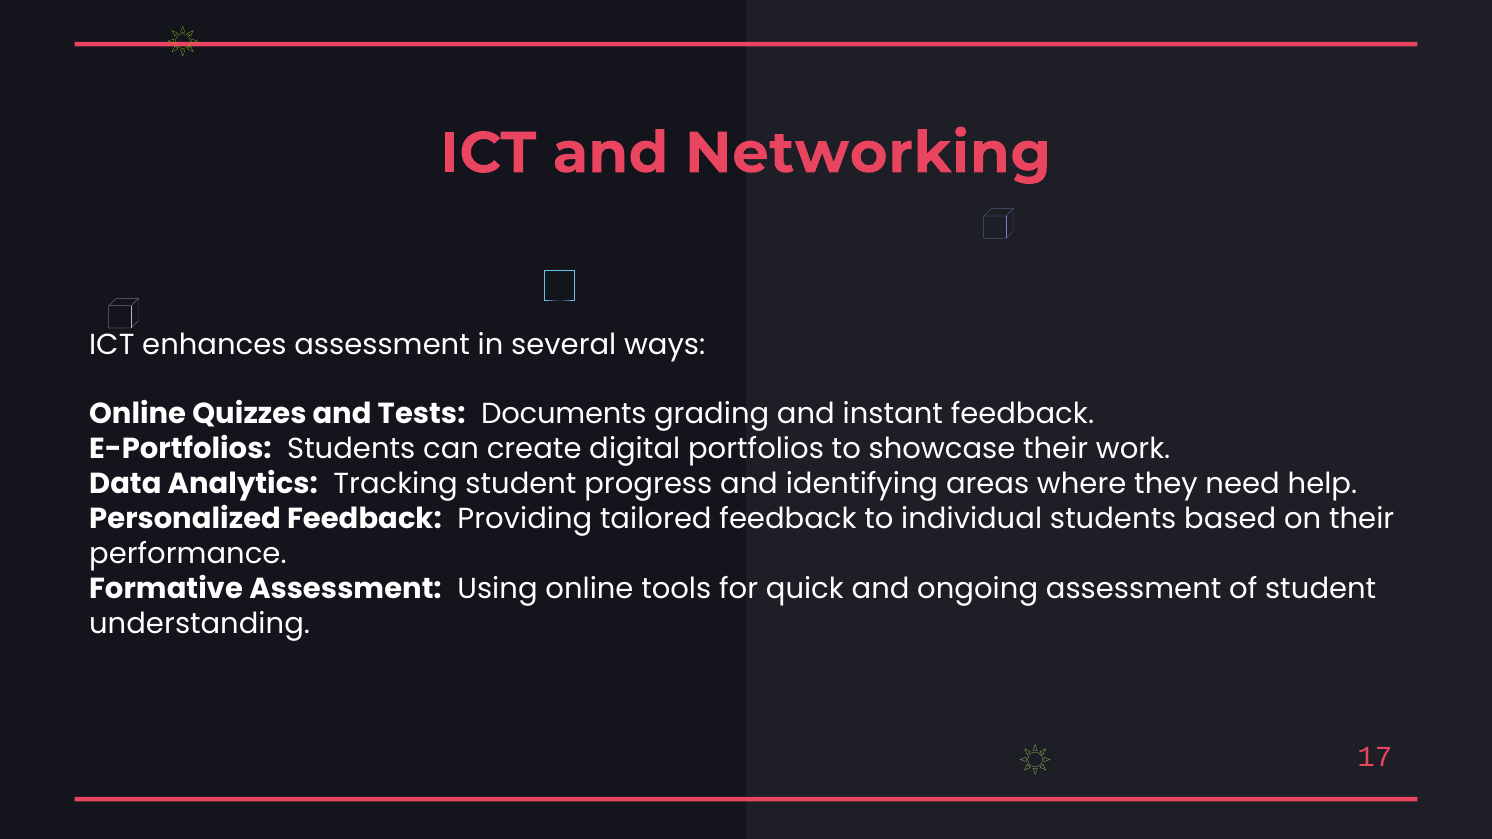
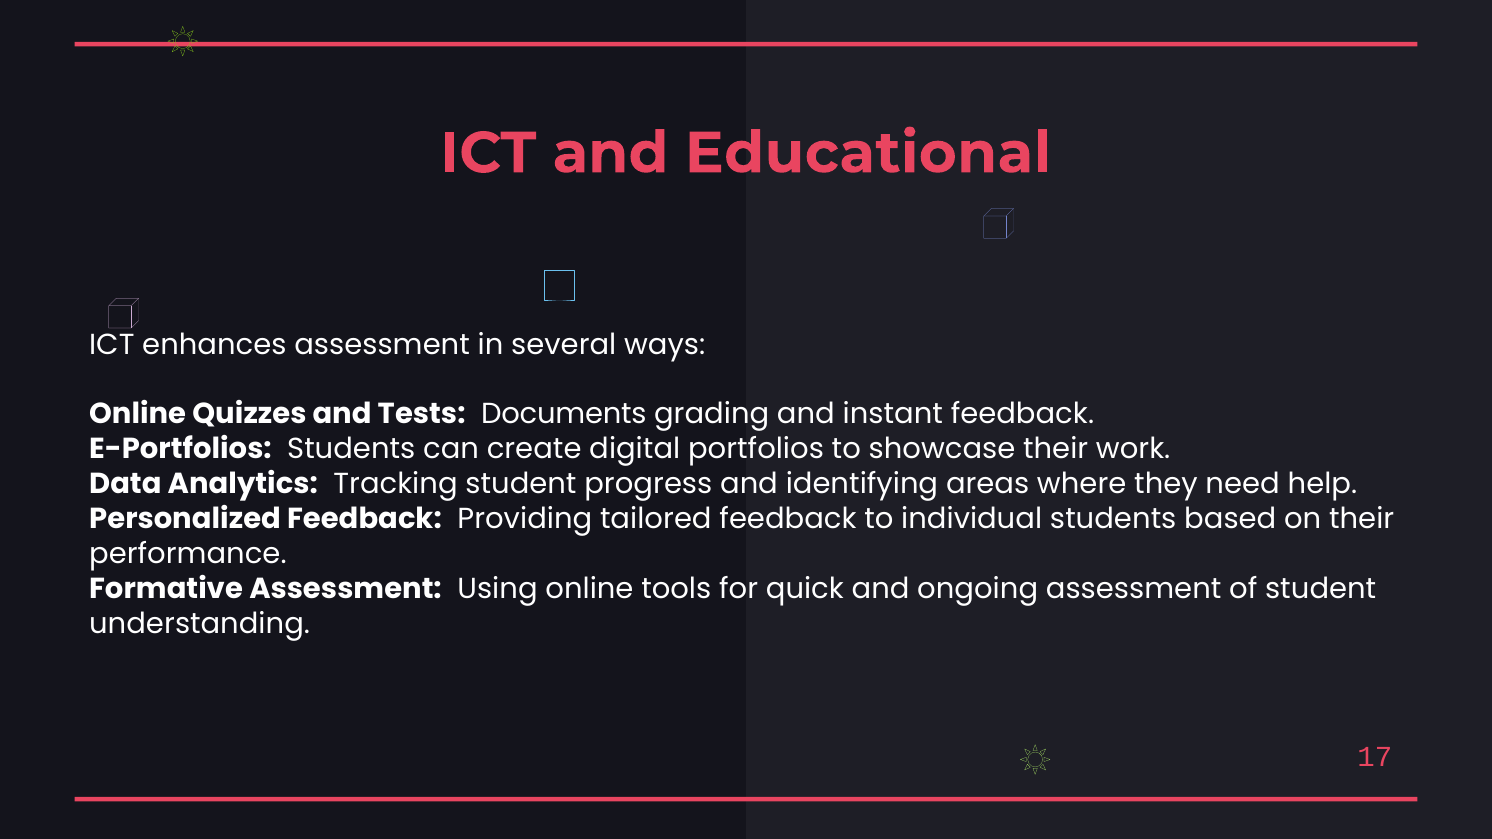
Networking: Networking -> Educational
